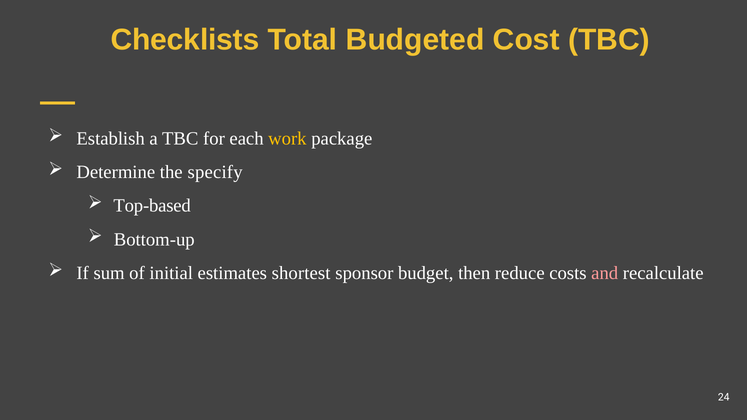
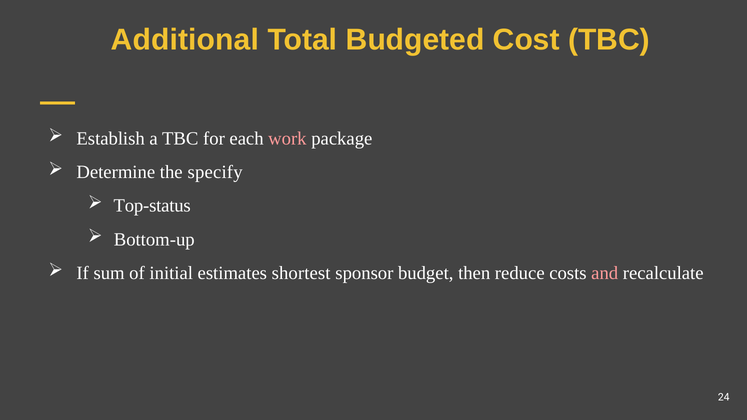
Checklists: Checklists -> Additional
work colour: yellow -> pink
Top-based: Top-based -> Top-status
